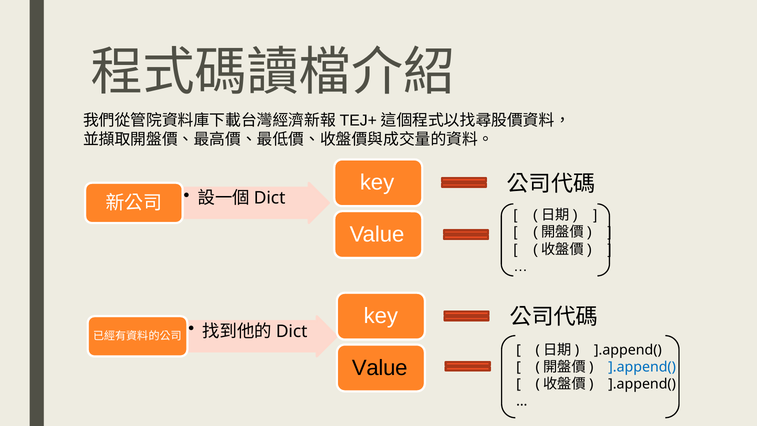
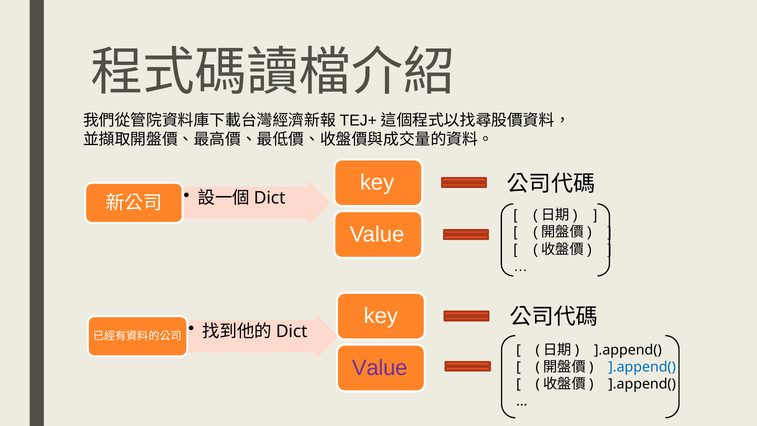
Value at (380, 368) colour: black -> purple
